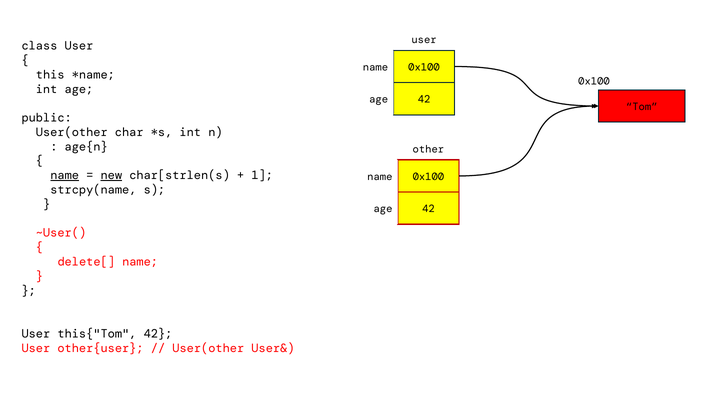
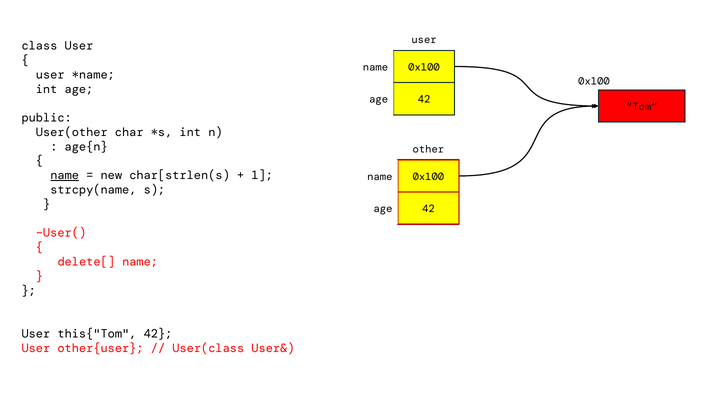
this at (50, 75): this -> user
new underline: present -> none
User(other at (208, 349): User(other -> User(class
